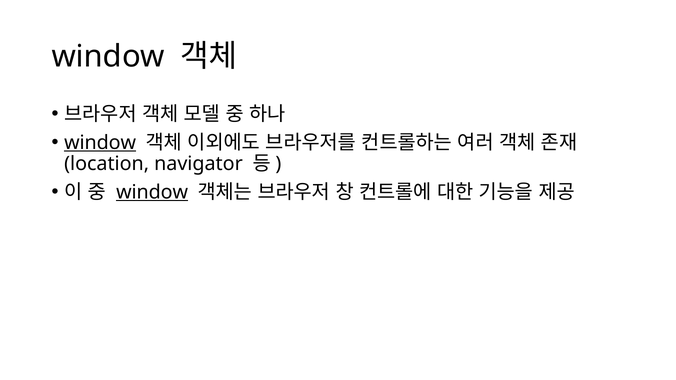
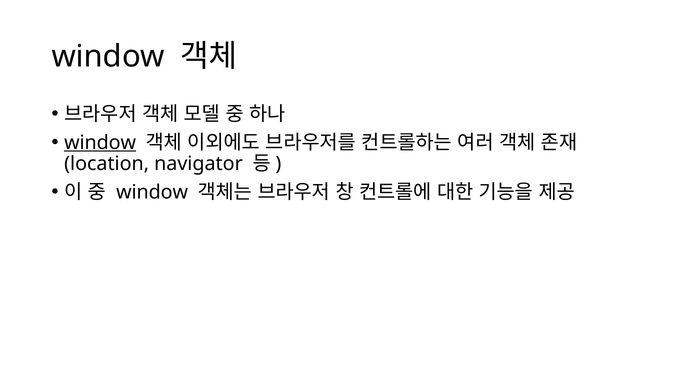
window at (152, 192) underline: present -> none
